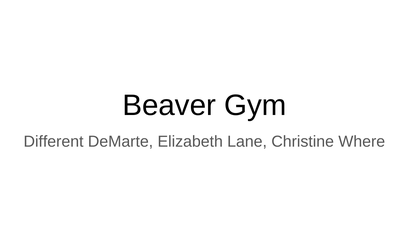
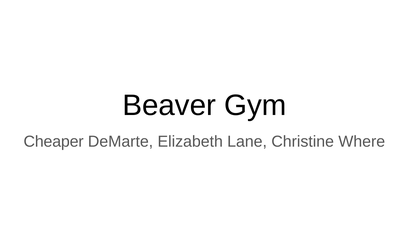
Different: Different -> Cheaper
